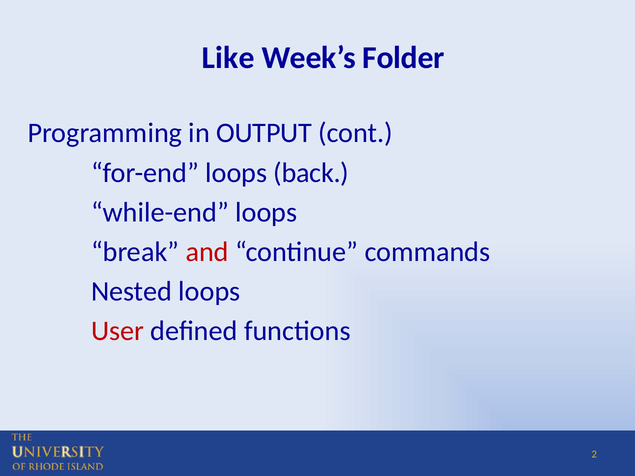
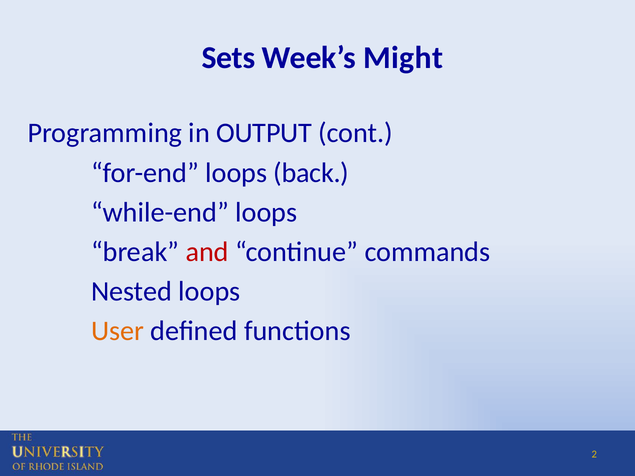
Like: Like -> Sets
Folder: Folder -> Might
User colour: red -> orange
